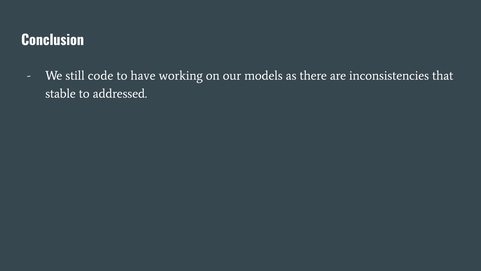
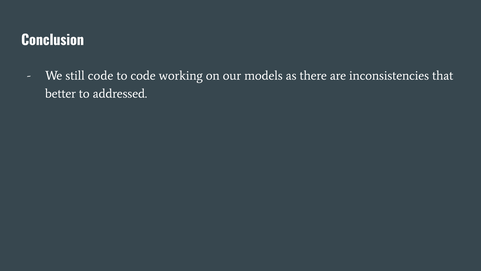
to have: have -> code
stable: stable -> better
